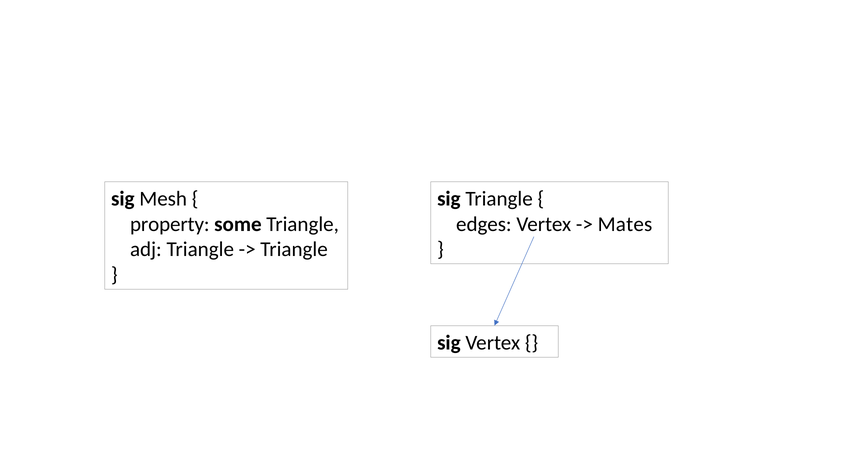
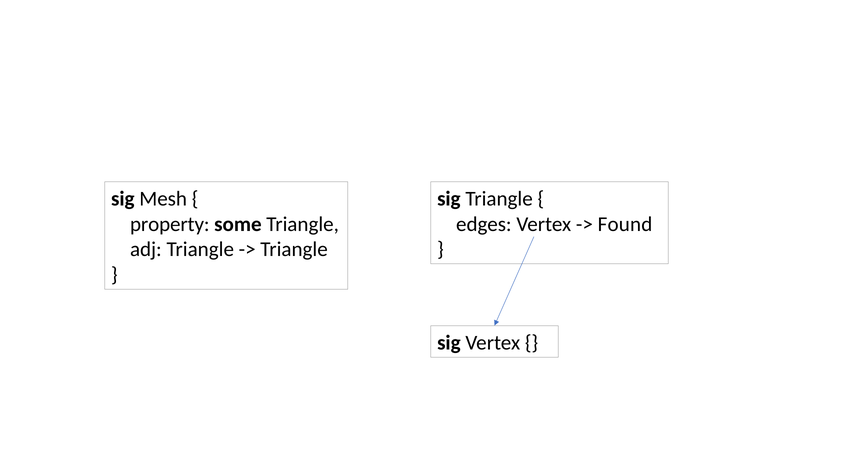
Mates: Mates -> Found
